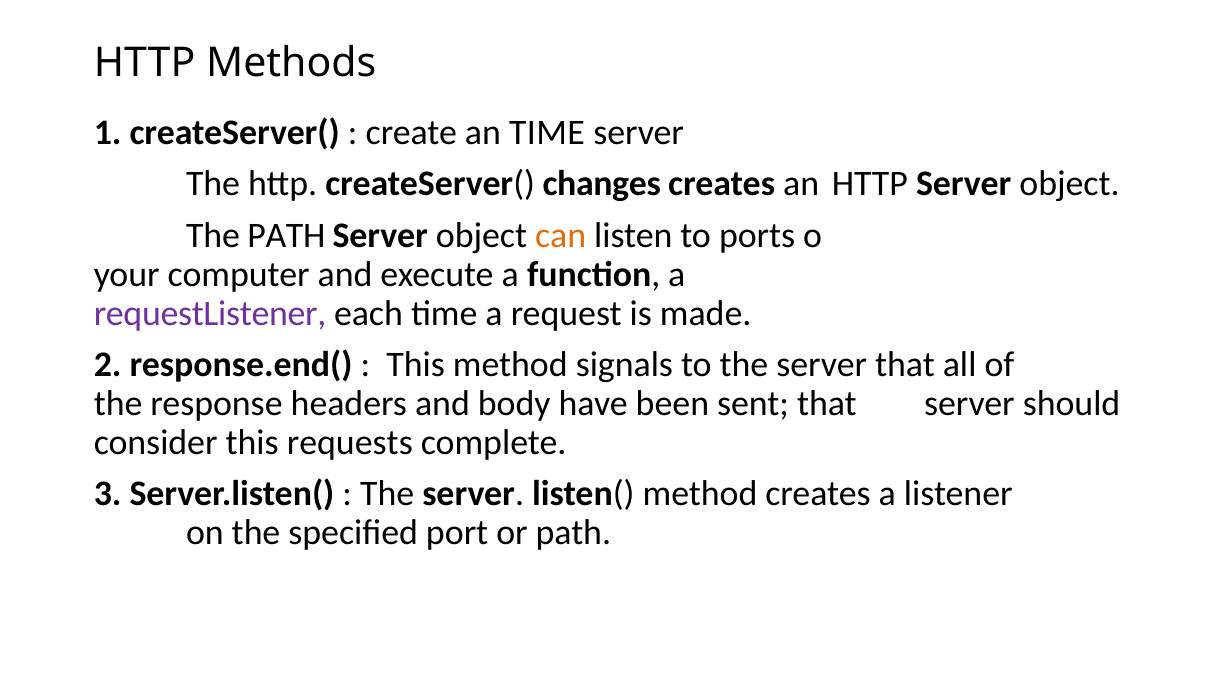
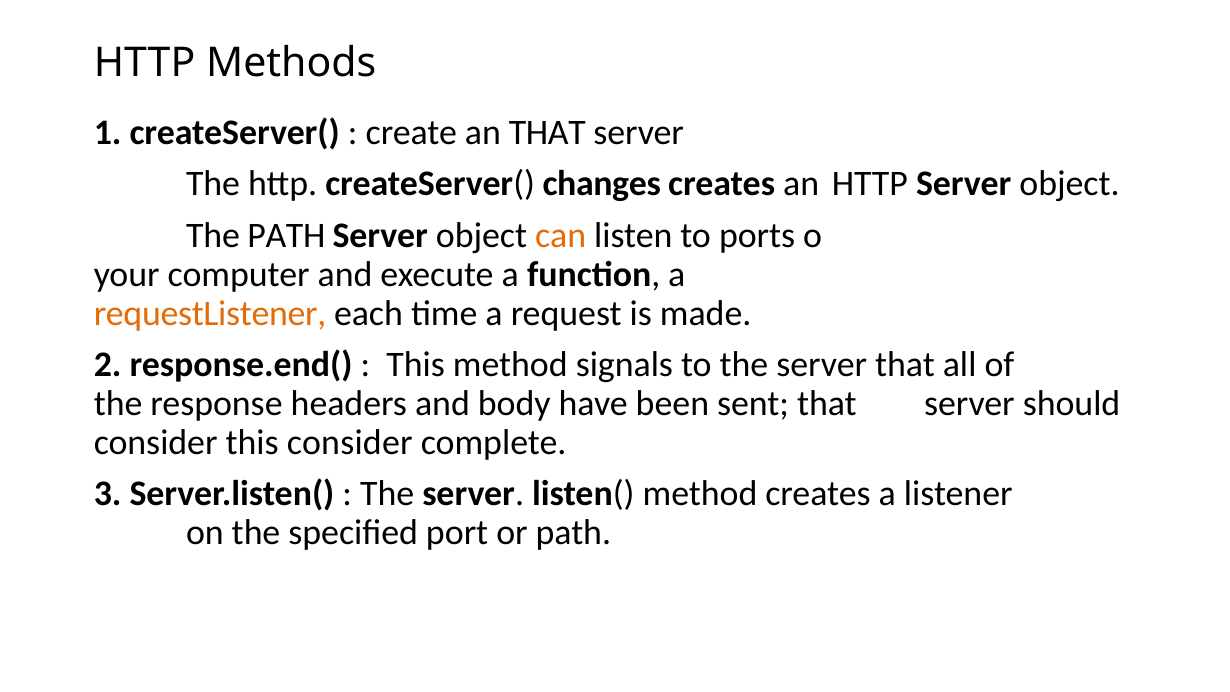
an TIME: TIME -> THAT
requestListener colour: purple -> orange
this requests: requests -> consider
